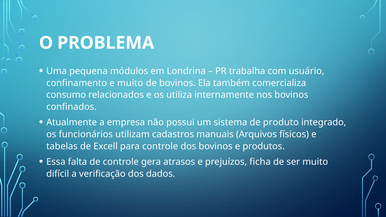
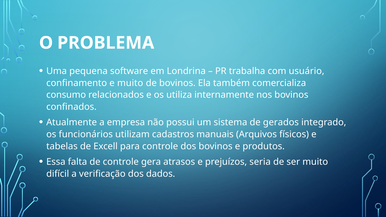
módulos: módulos -> software
produto: produto -> gerados
ficha: ficha -> seria
